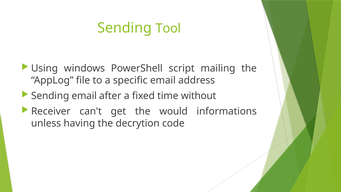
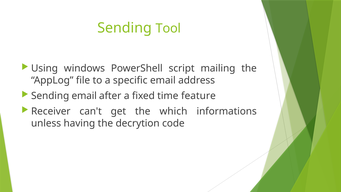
without: without -> feature
would: would -> which
